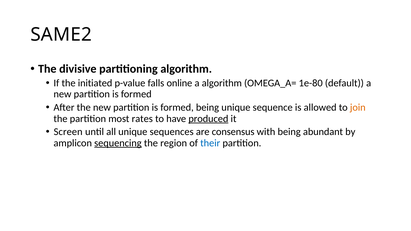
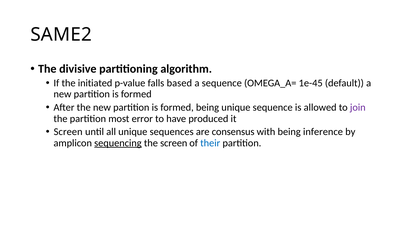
online: online -> based
a algorithm: algorithm -> sequence
1e-80: 1e-80 -> 1e-45
join colour: orange -> purple
rates: rates -> error
produced underline: present -> none
abundant: abundant -> inference
the region: region -> screen
